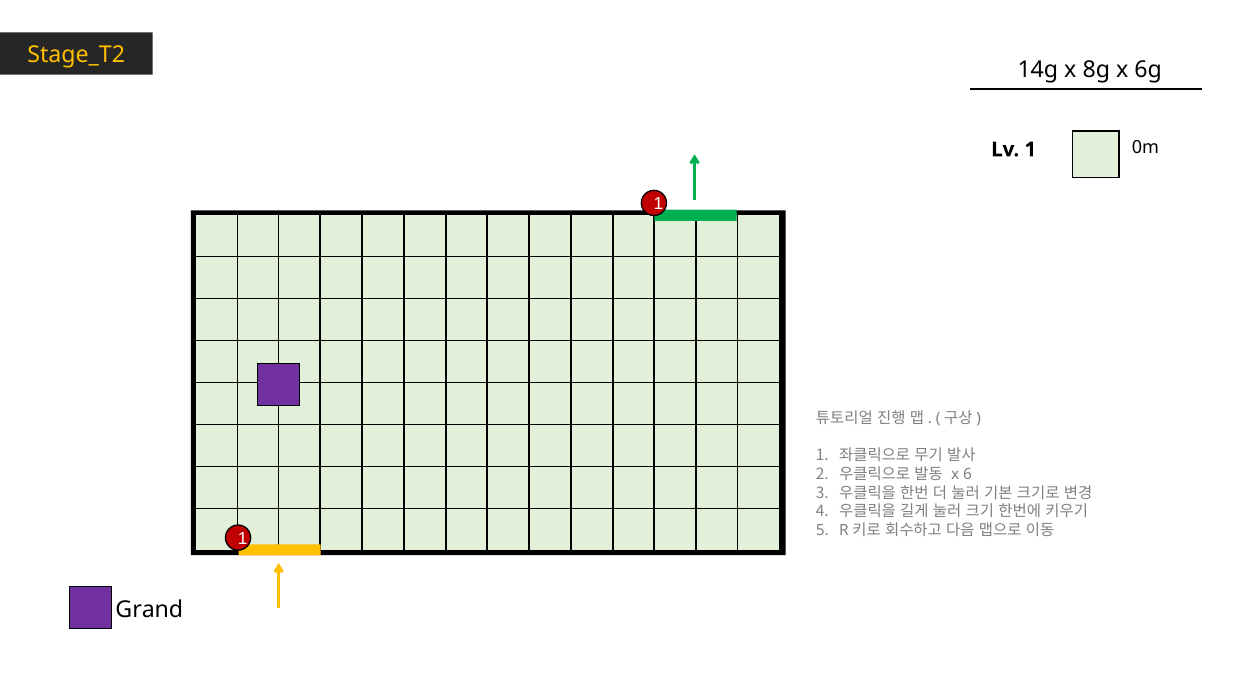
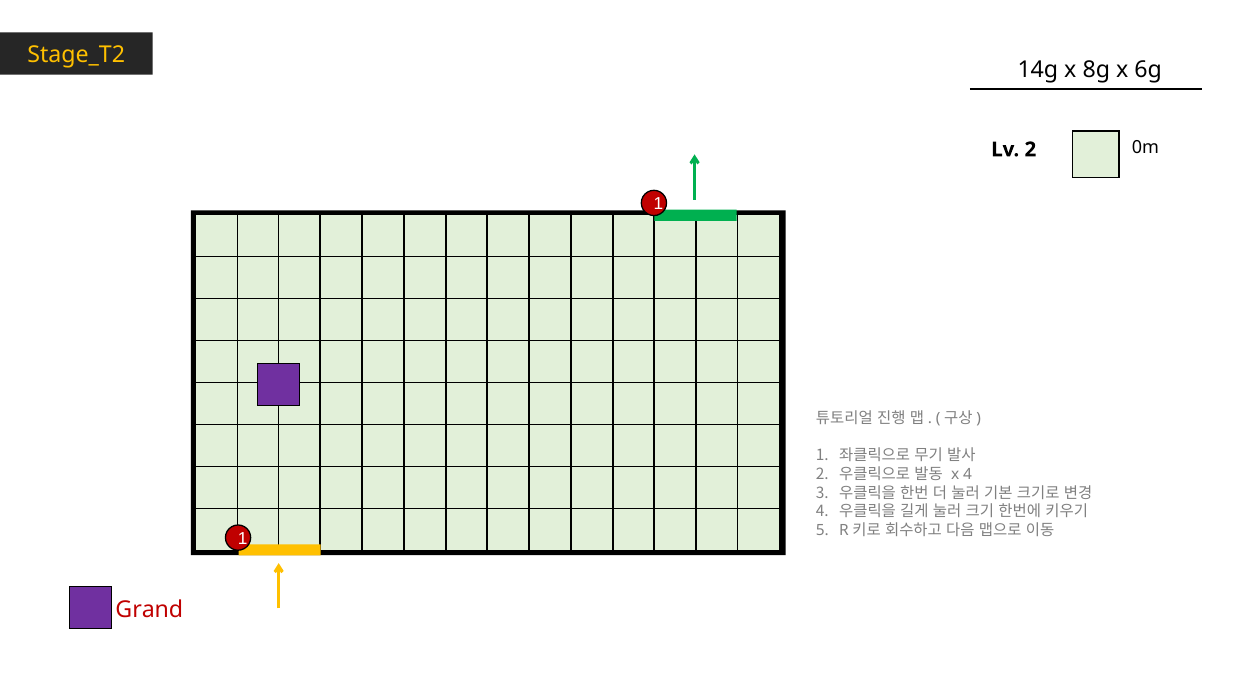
Lv 1: 1 -> 2
x 6: 6 -> 4
Grand colour: black -> red
